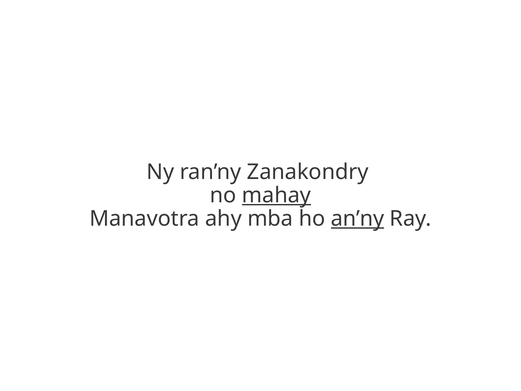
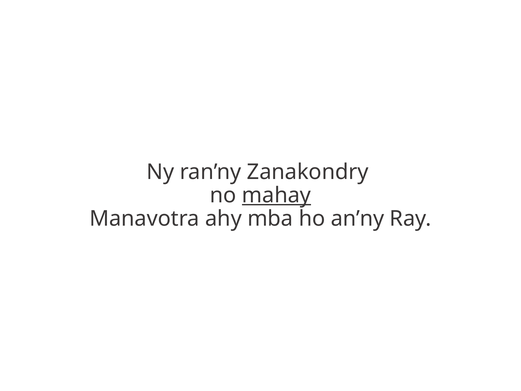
an’ny underline: present -> none
